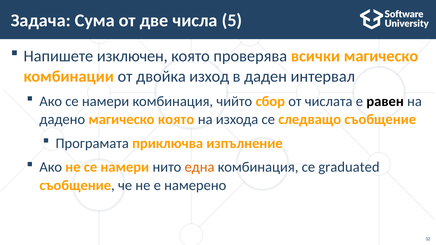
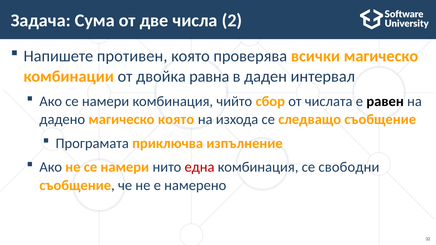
5: 5 -> 2
изключен: изключен -> противен
изход: изход -> равна
една colour: orange -> red
graduated: graduated -> свободни
